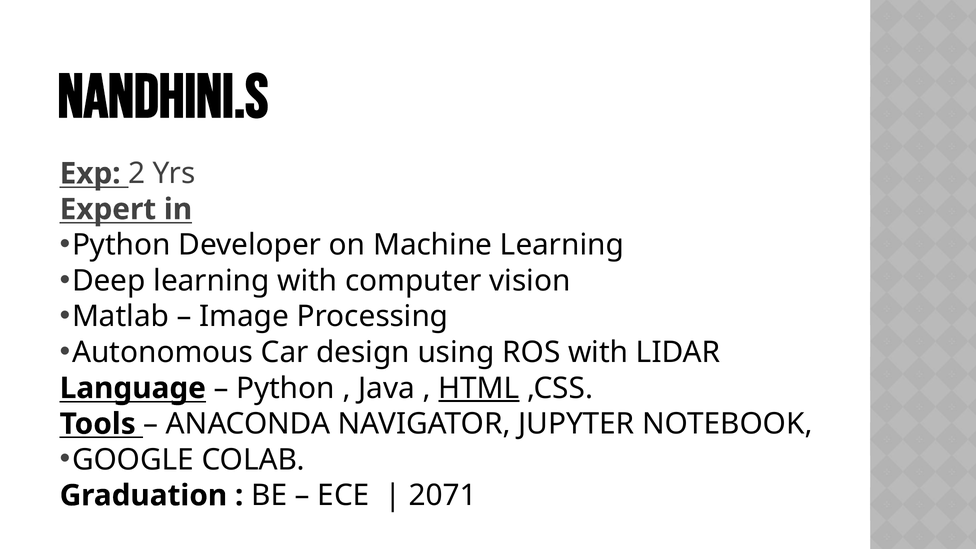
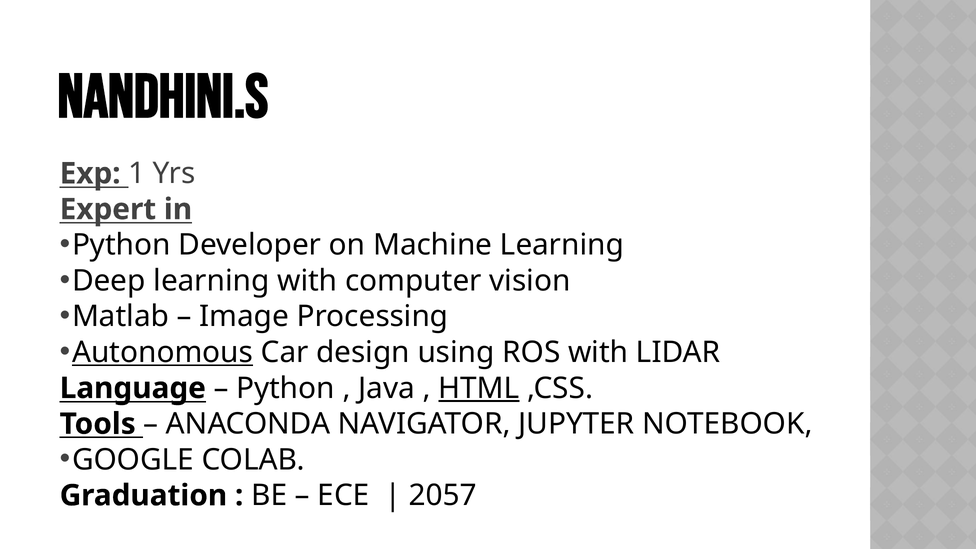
2: 2 -> 1
Autonomous underline: none -> present
2071: 2071 -> 2057
